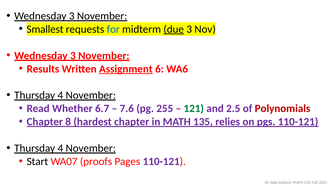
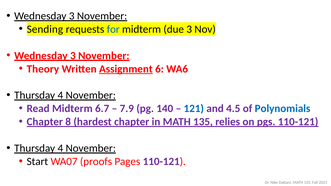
Smallest: Smallest -> Sending
due underline: present -> none
Results: Results -> Theory
Read Whether: Whether -> Midterm
7.6: 7.6 -> 7.9
255: 255 -> 140
121 colour: green -> blue
2.5: 2.5 -> 4.5
Polynomials colour: red -> blue
